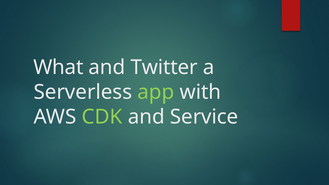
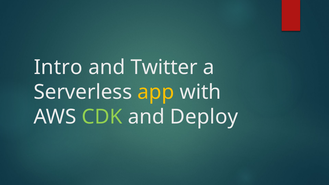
What: What -> Intro
app colour: light green -> yellow
Service: Service -> Deploy
